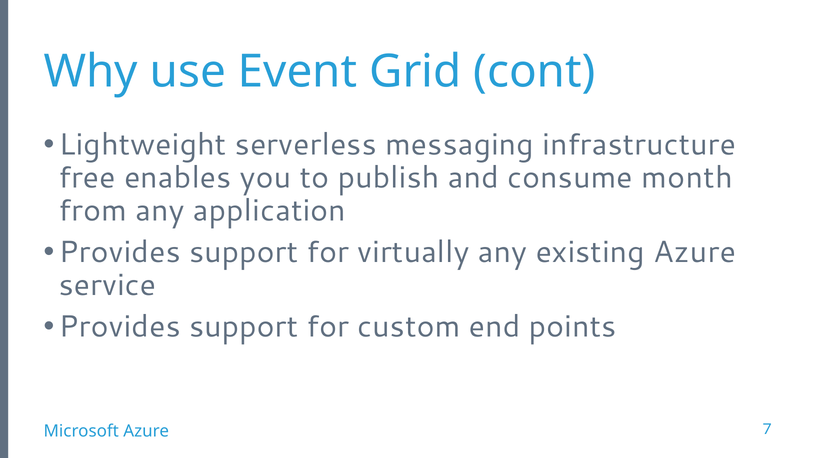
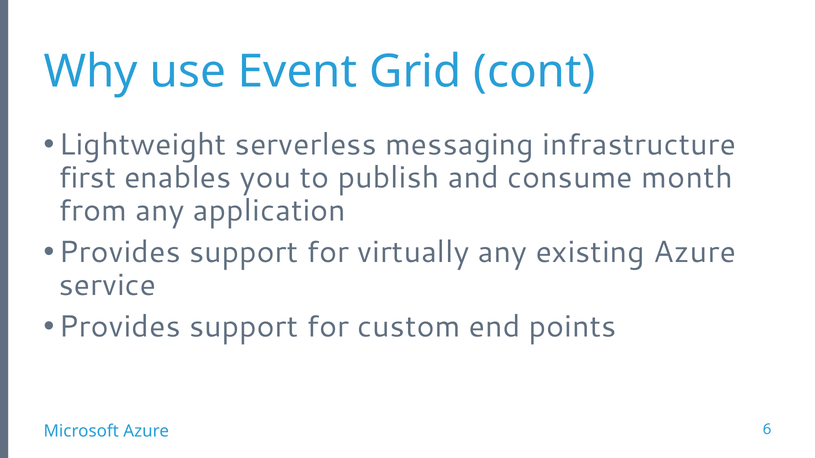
free: free -> first
7: 7 -> 6
